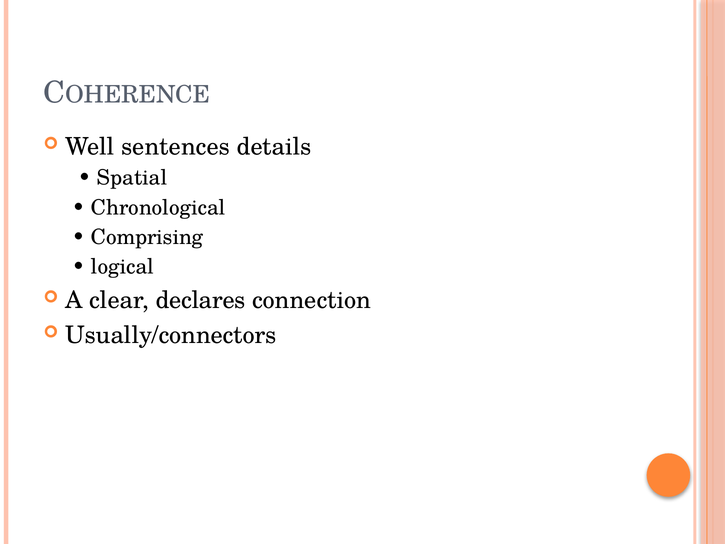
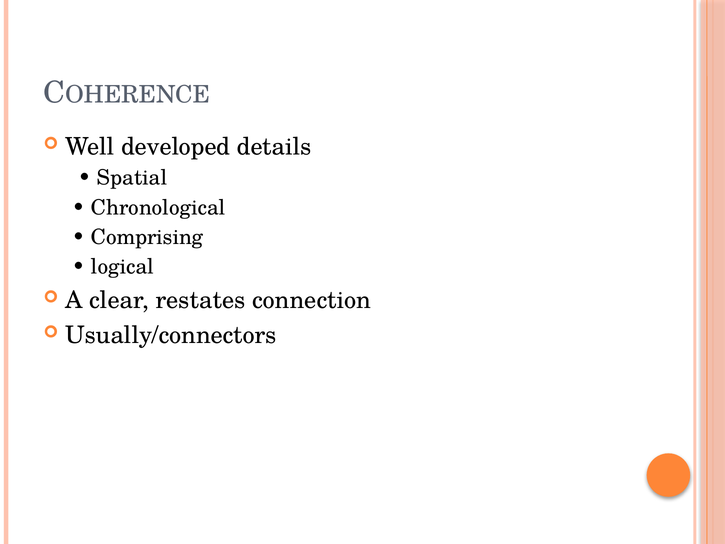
sentences: sentences -> developed
declares: declares -> restates
